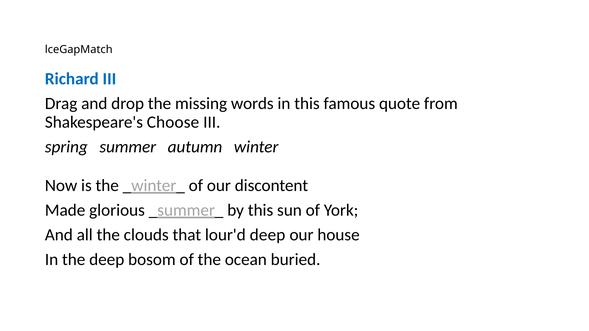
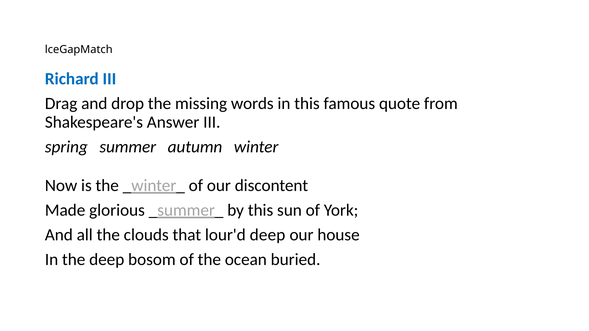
Choose: Choose -> Answer
